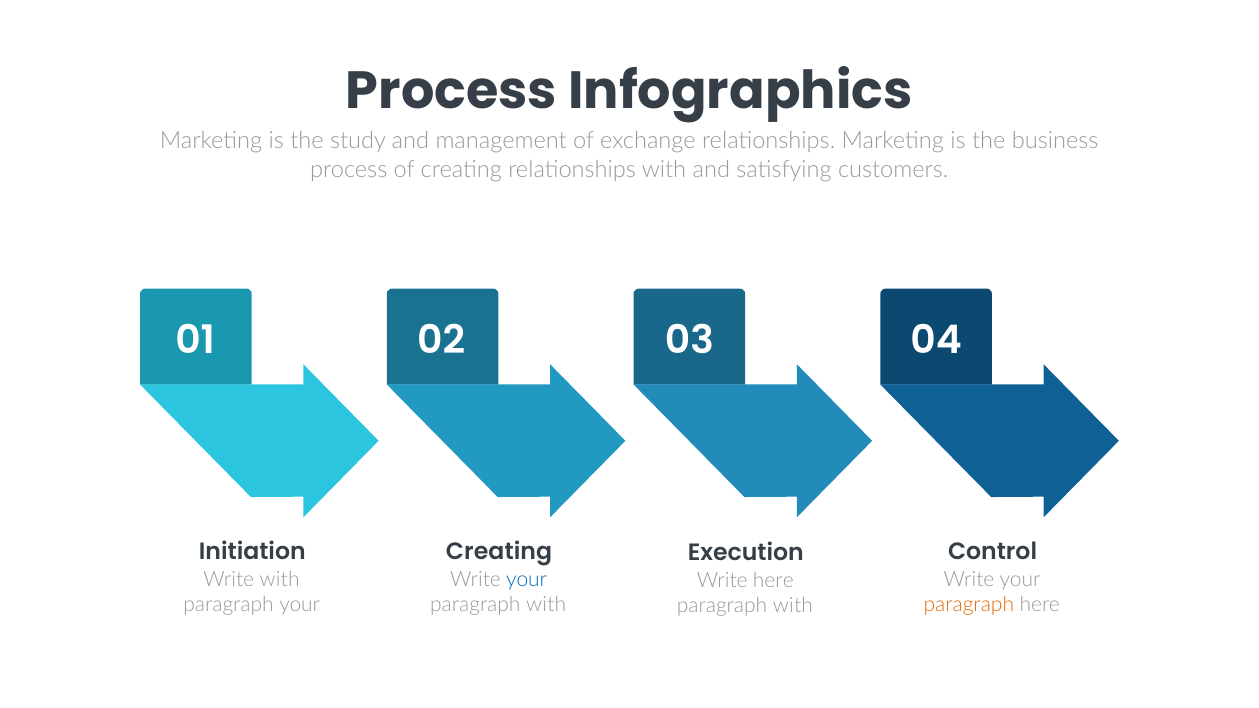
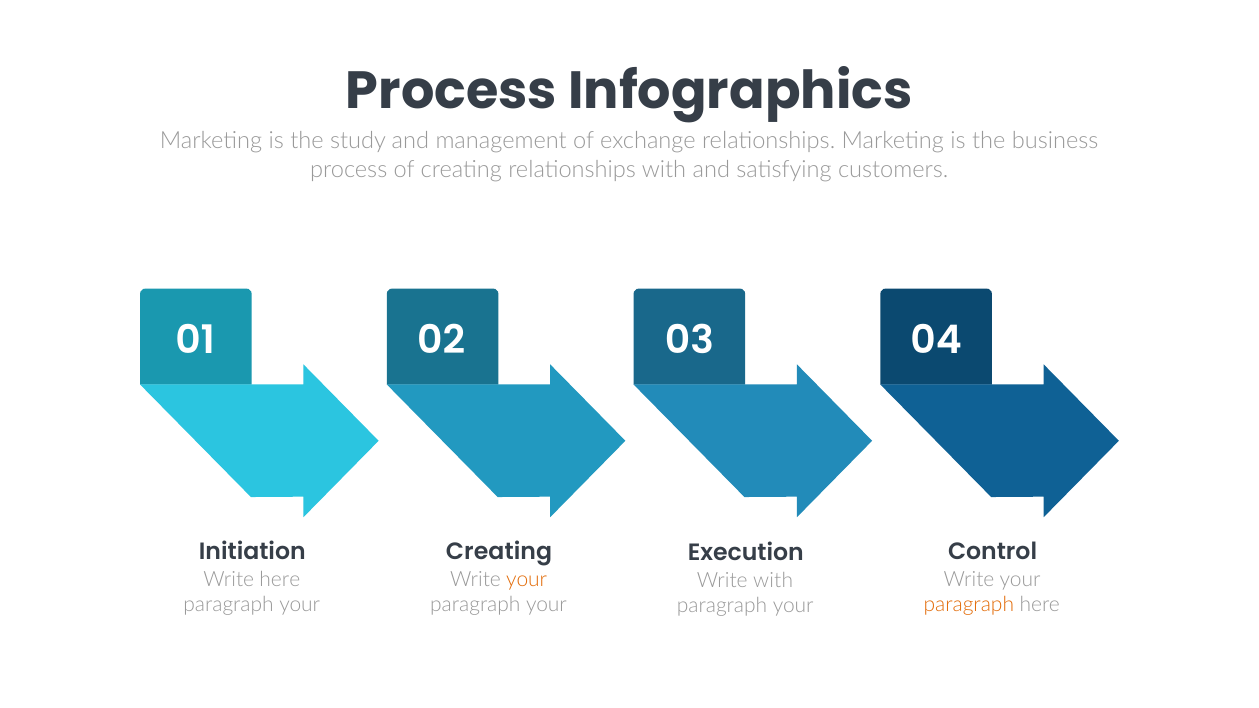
Write with: with -> here
your at (527, 580) colour: blue -> orange
Write here: here -> with
with at (546, 605): with -> your
with at (793, 606): with -> your
